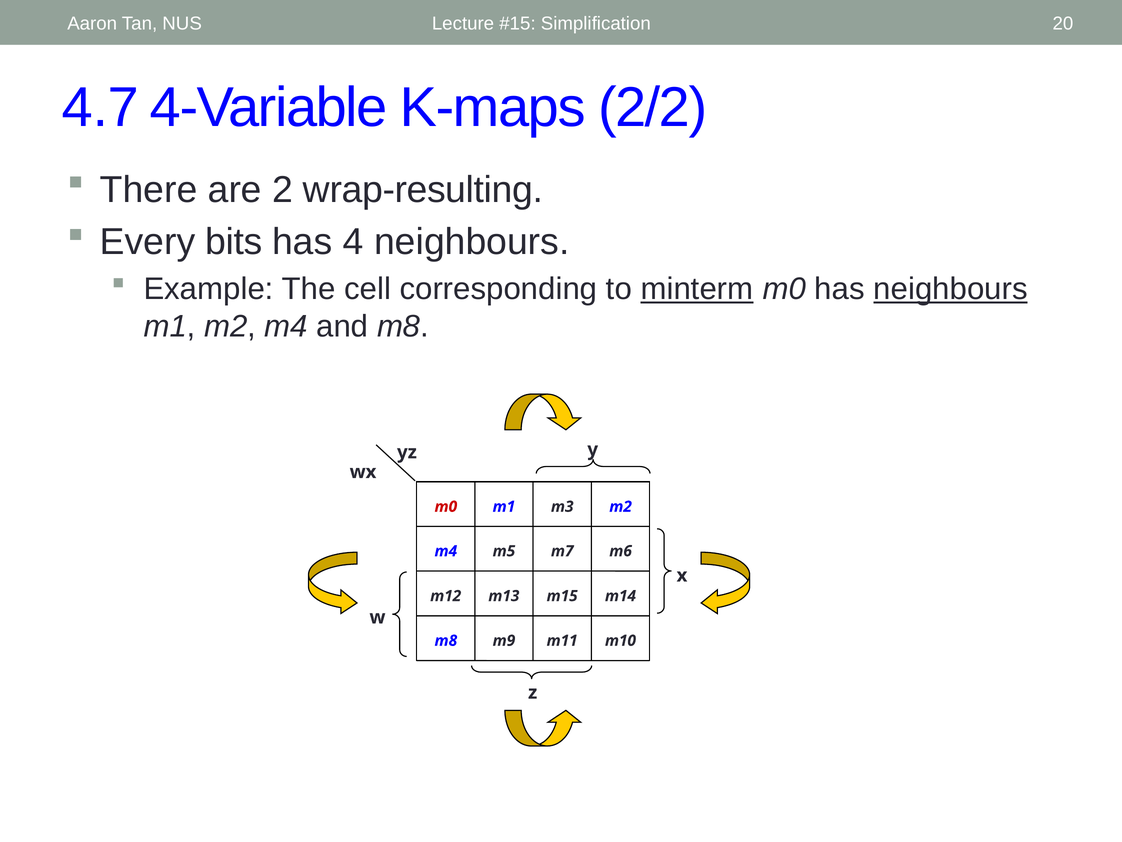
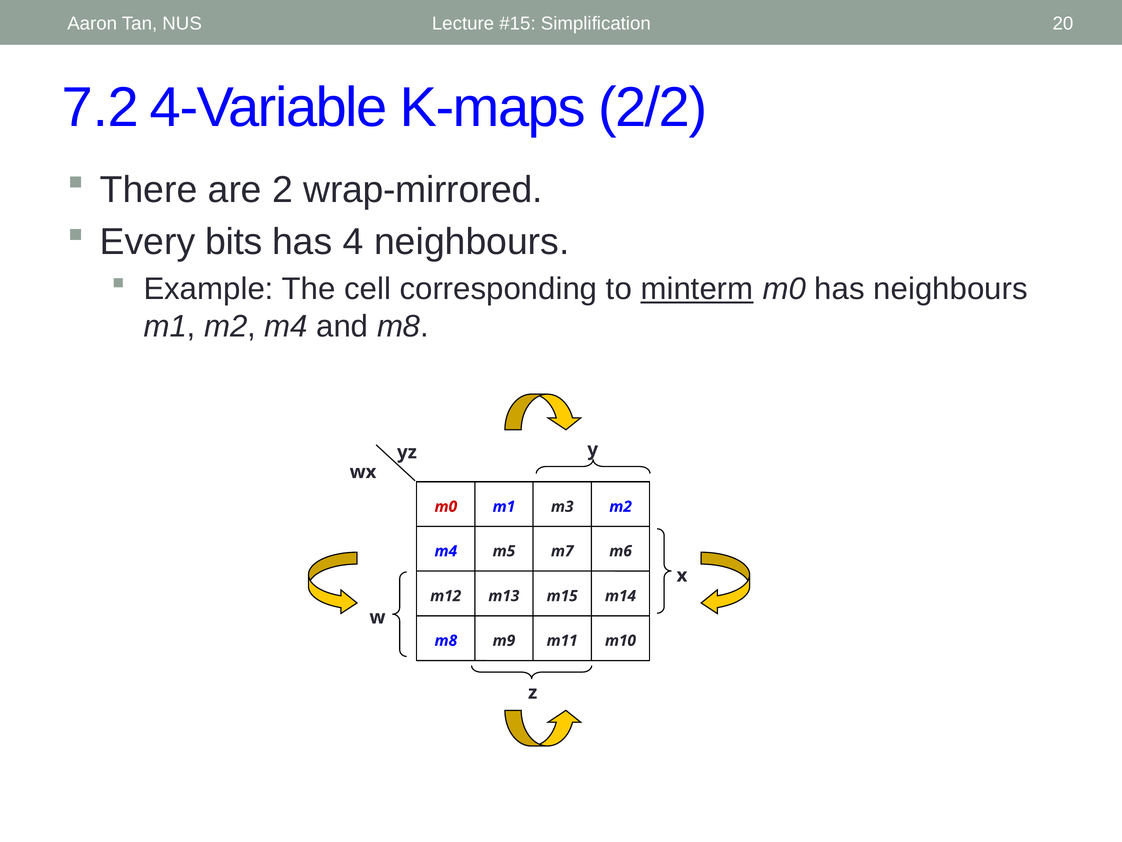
4.7: 4.7 -> 7.2
wrap-resulting: wrap-resulting -> wrap-mirrored
neighbours at (951, 289) underline: present -> none
